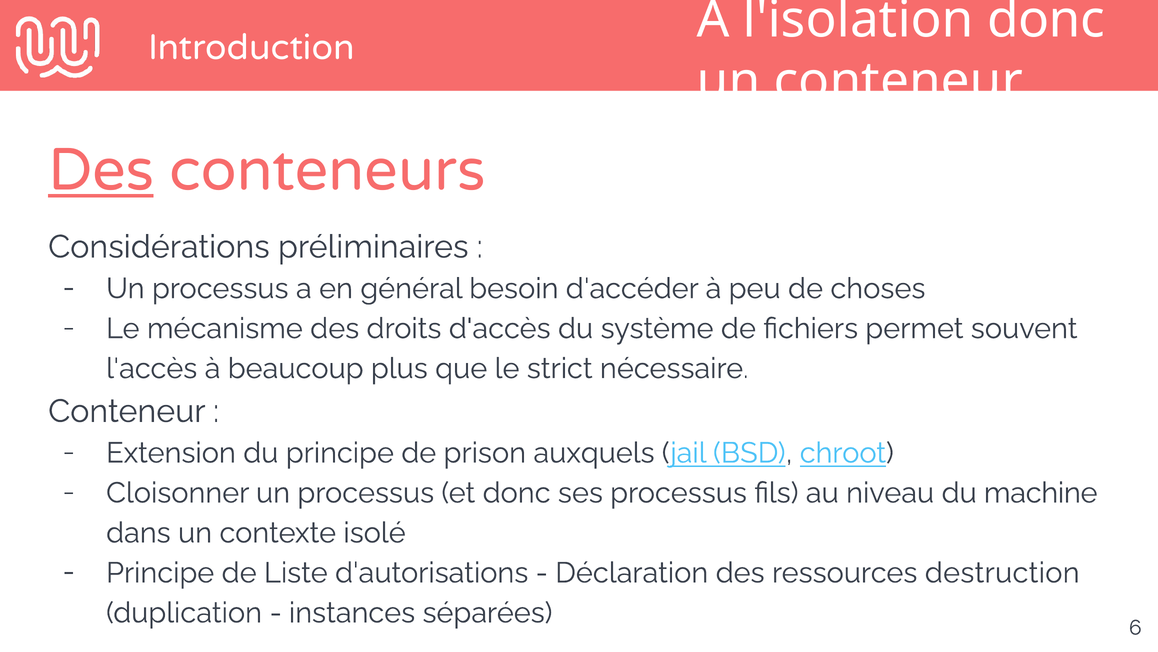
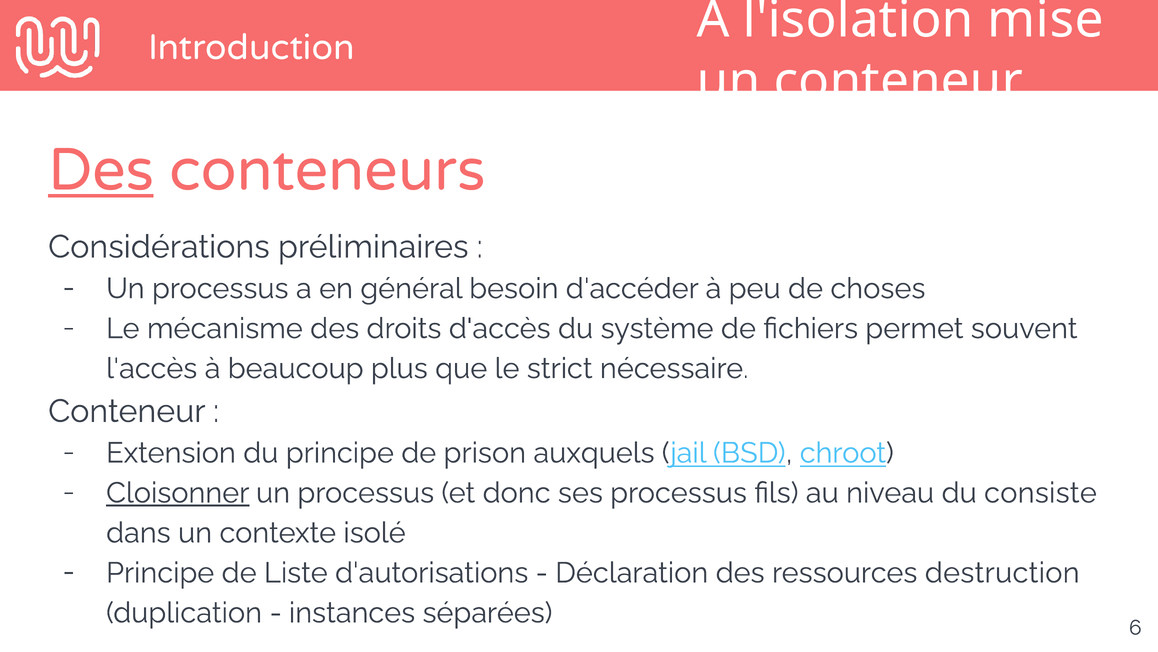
l'isolation donc: donc -> mise
Cloisonner underline: none -> present
machine: machine -> consiste
